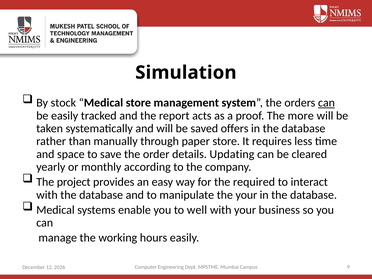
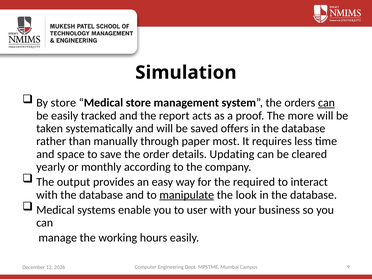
By stock: stock -> store
paper store: store -> most
project: project -> output
manipulate underline: none -> present
the your: your -> look
well: well -> user
